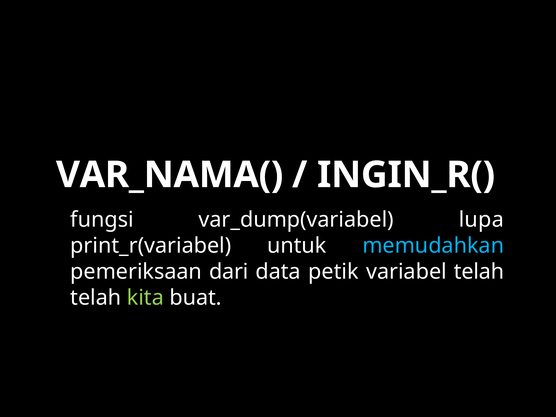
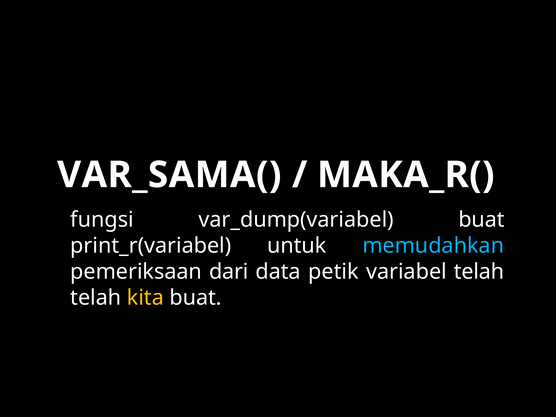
VAR_NAMA(: VAR_NAMA( -> VAR_SAMA(
INGIN_R(: INGIN_R( -> MAKA_R(
var_dump(variabel lupa: lupa -> buat
kita colour: light green -> yellow
